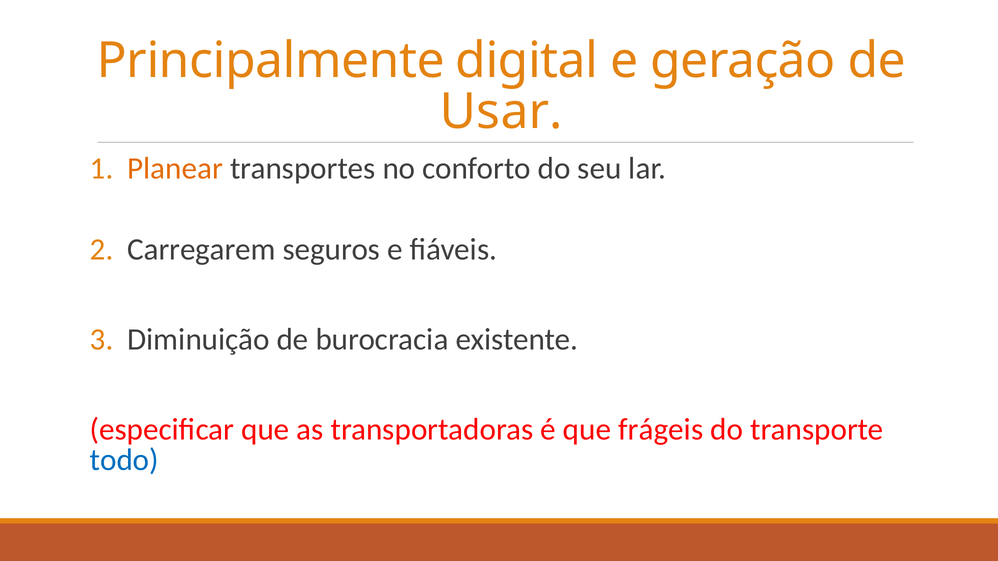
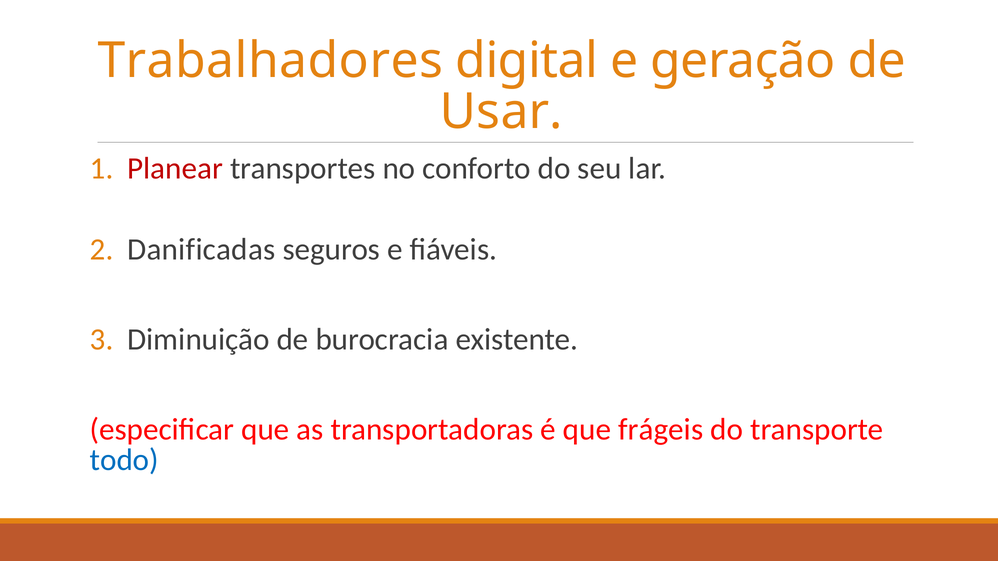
Principalmente: Principalmente -> Trabalhadores
Planear colour: orange -> red
Carregarem: Carregarem -> Danificadas
